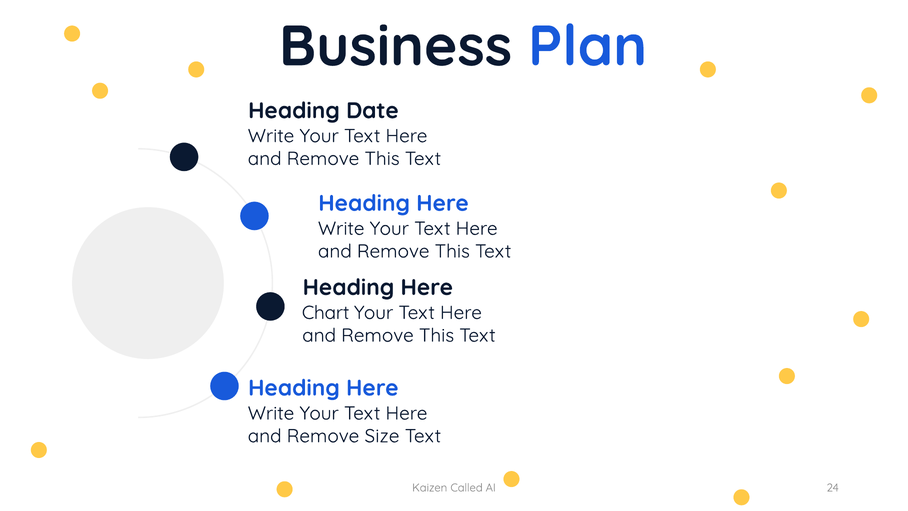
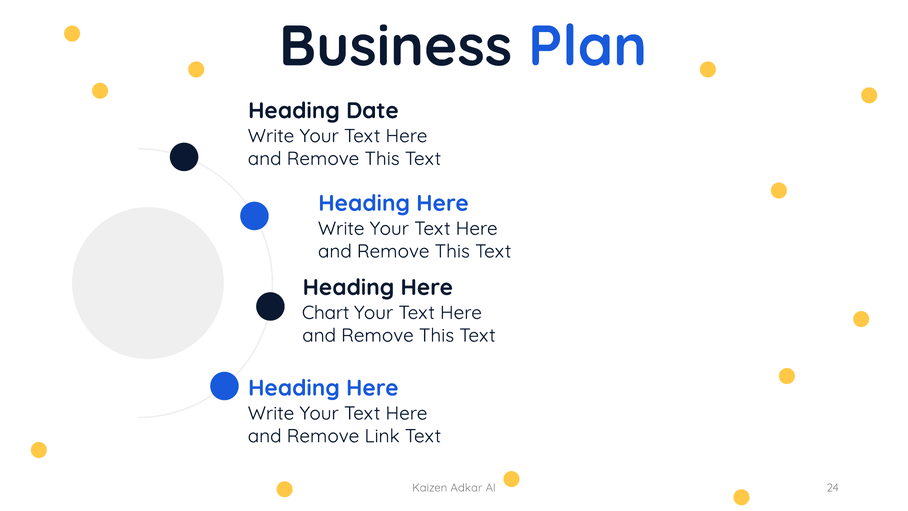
Size: Size -> Link
Called: Called -> Adkar
